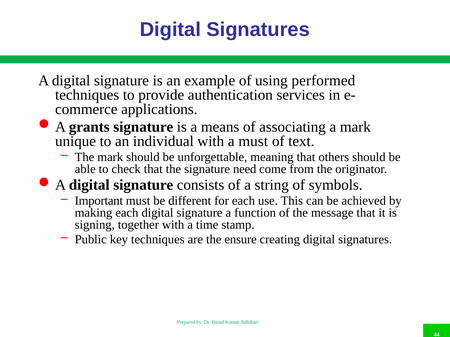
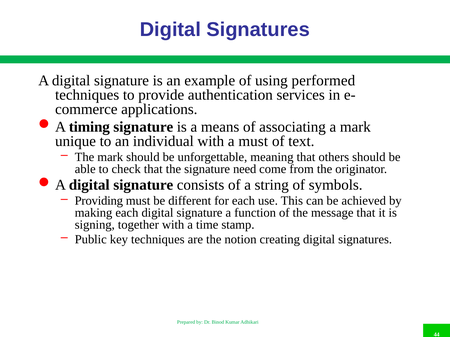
grants: grants -> timing
Important: Important -> Providing
ensure: ensure -> notion
